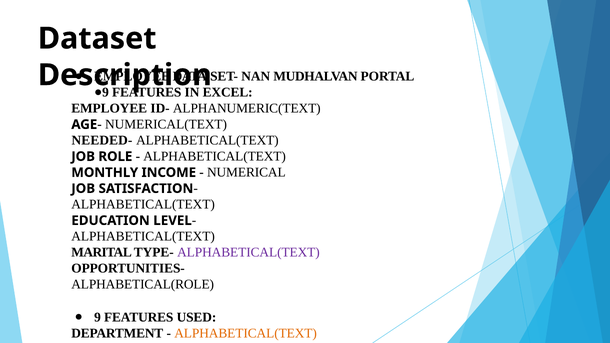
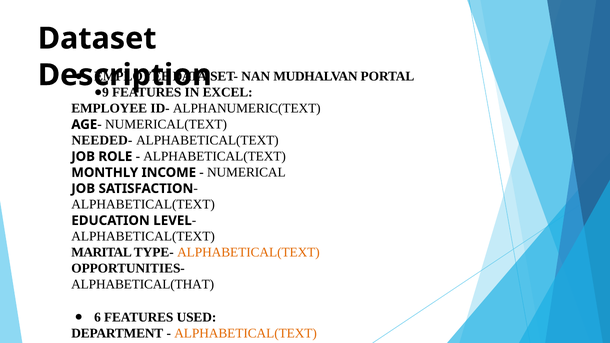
ALPHABETICAL(TEXT at (248, 253) colour: purple -> orange
ALPHABETICAL(ROLE: ALPHABETICAL(ROLE -> ALPHABETICAL(THAT
9: 9 -> 6
